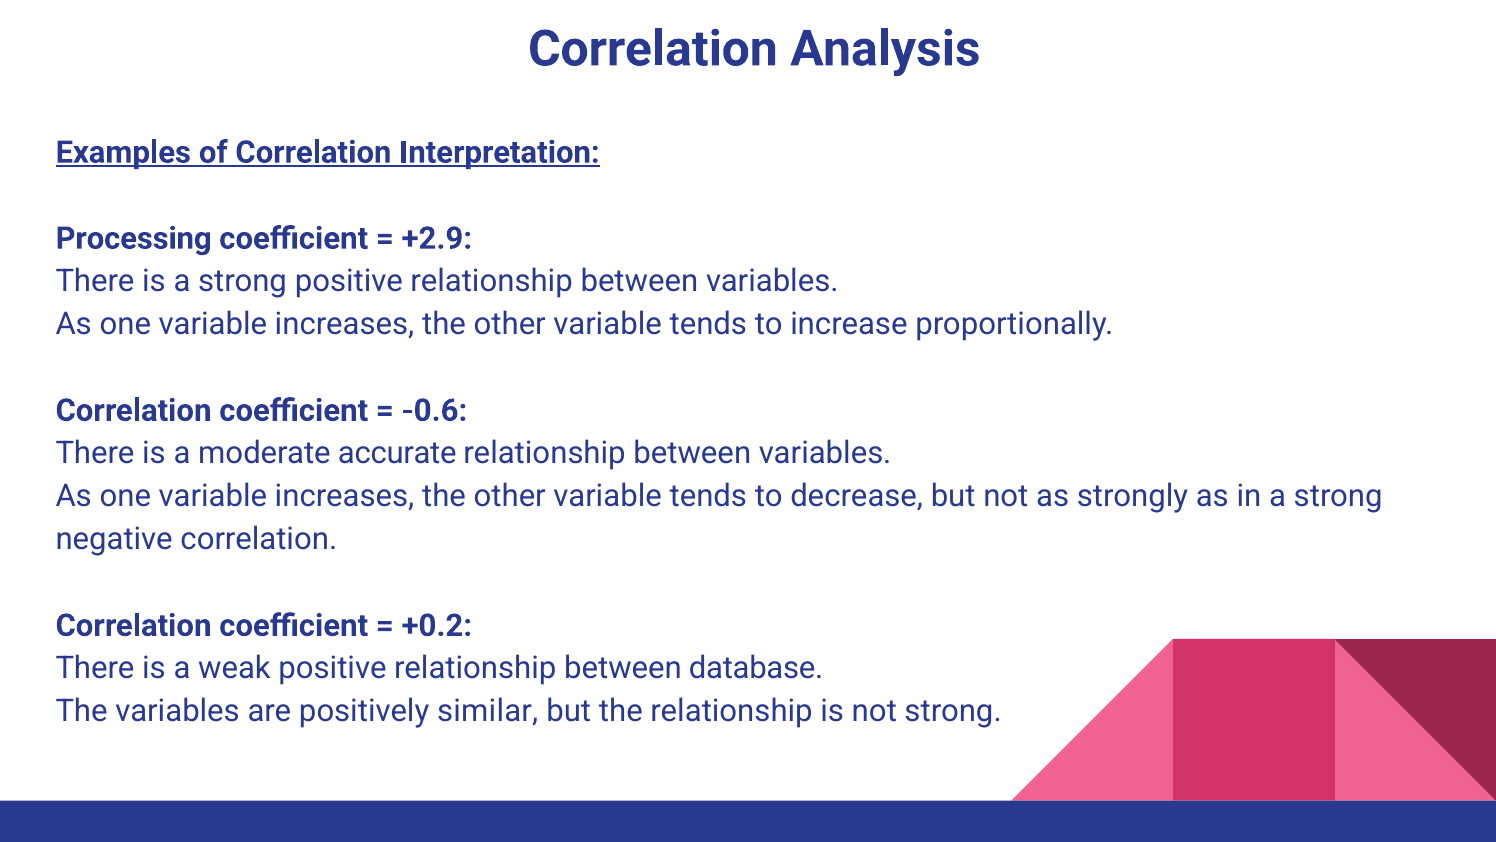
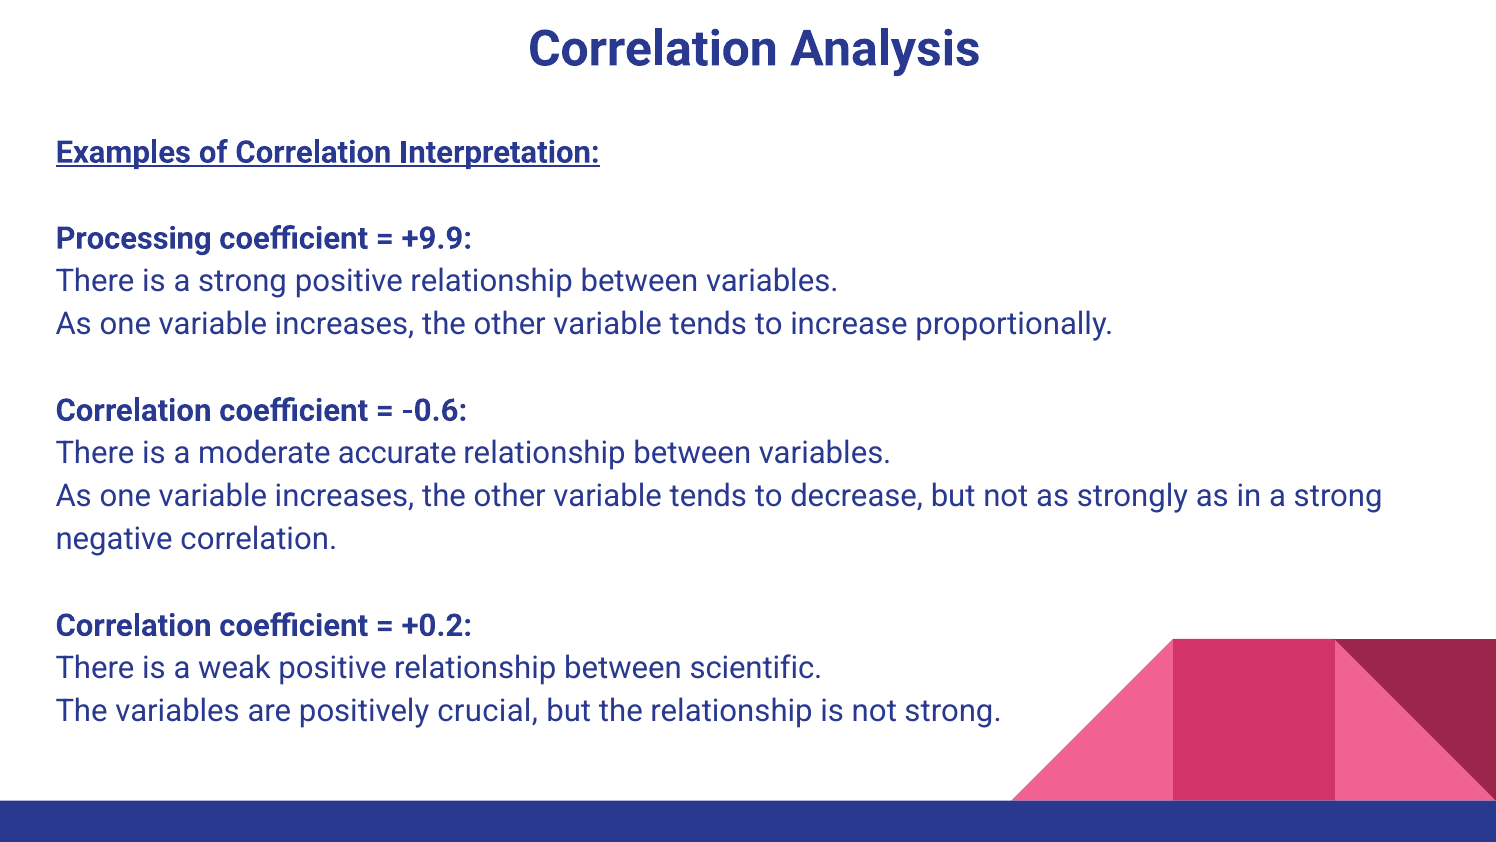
+2.9: +2.9 -> +9.9
database: database -> scientific
similar: similar -> crucial
